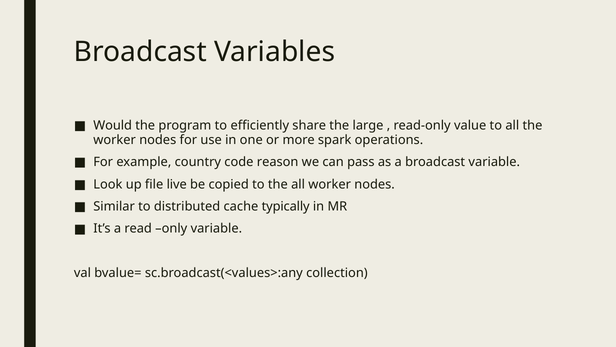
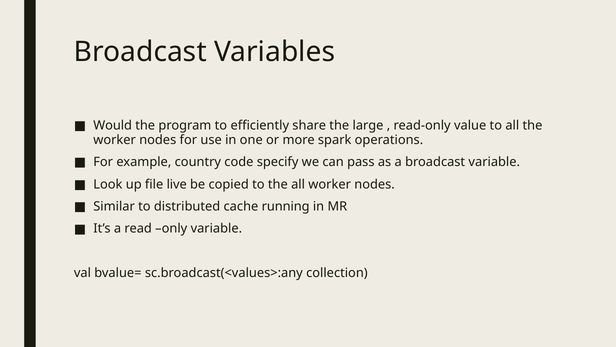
reason: reason -> specify
typically: typically -> running
